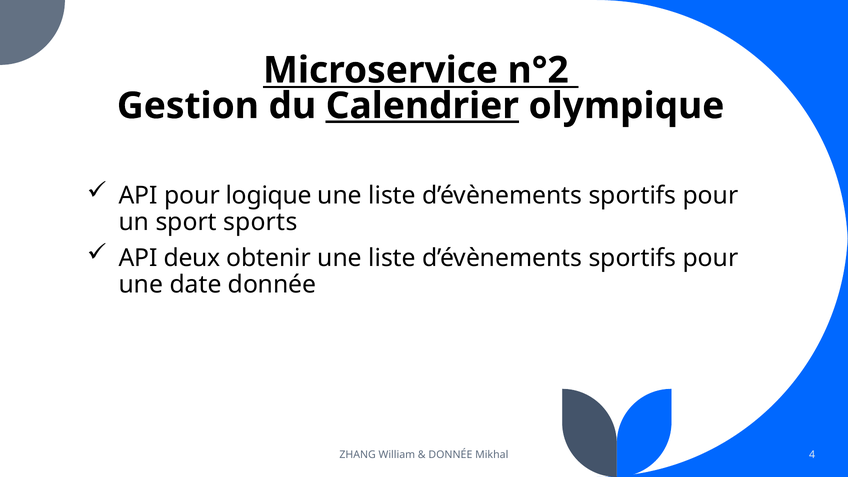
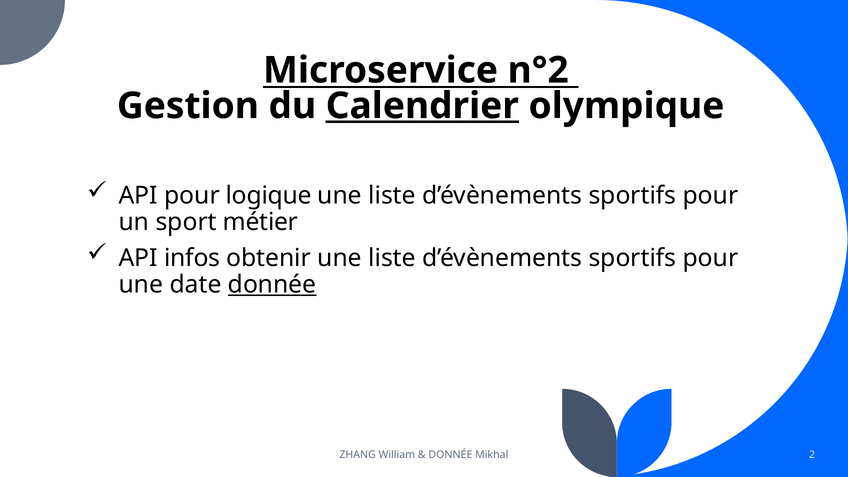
sports: sports -> métier
deux: deux -> infos
donnée at (272, 285) underline: none -> present
4: 4 -> 2
